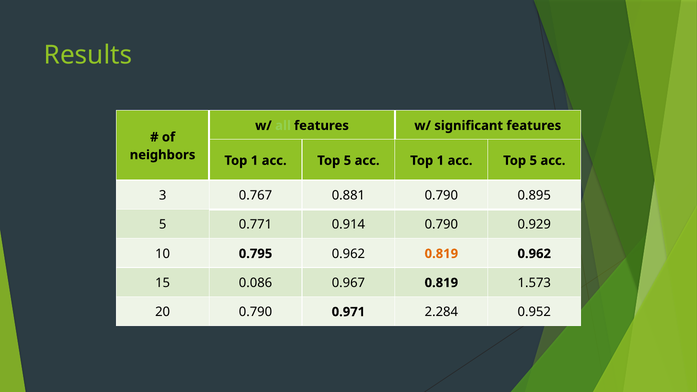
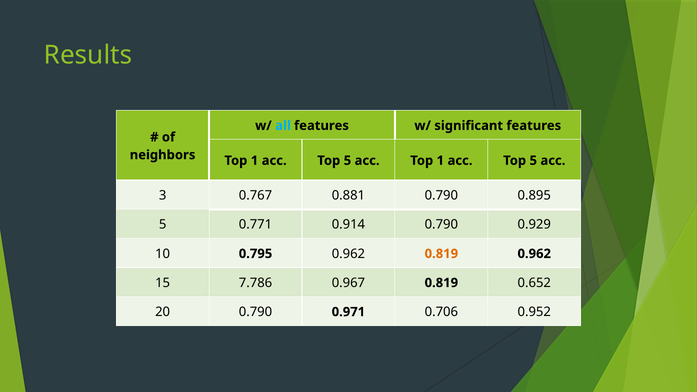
all colour: light green -> light blue
0.086: 0.086 -> 7.786
1.573: 1.573 -> 0.652
2.284: 2.284 -> 0.706
